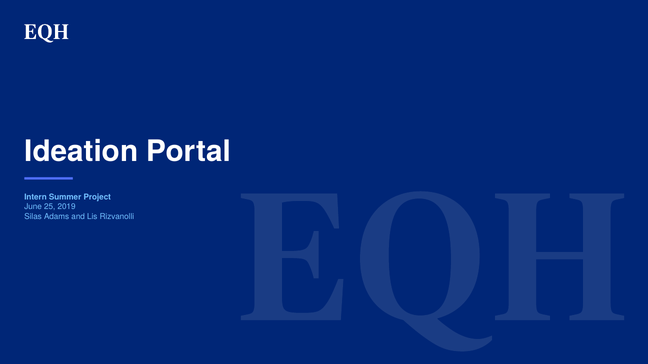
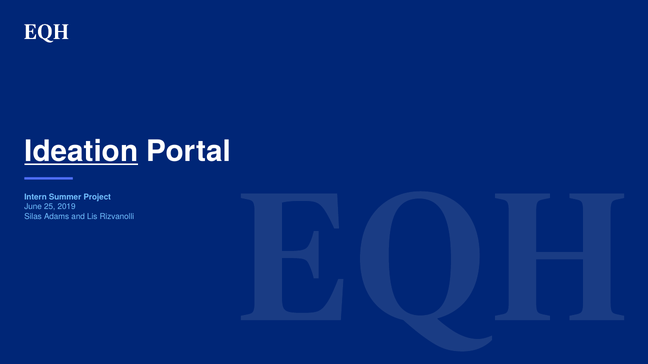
Ideation underline: none -> present
